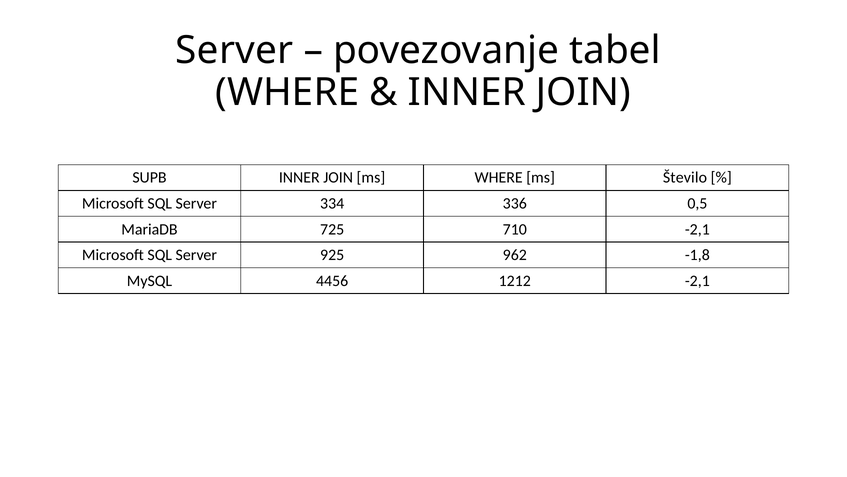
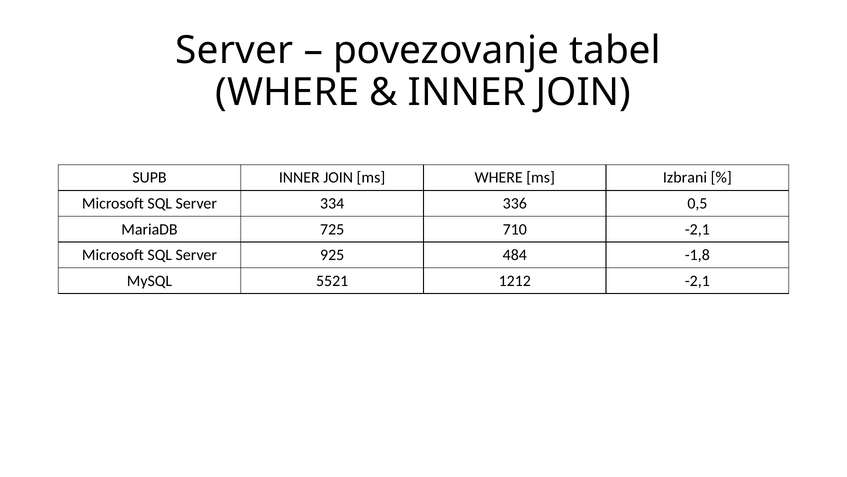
Število: Število -> Izbrani
962: 962 -> 484
4456: 4456 -> 5521
